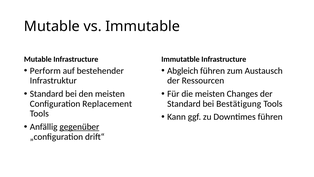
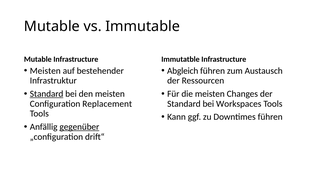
Perform at (45, 71): Perform -> Meisten
Standard at (47, 94) underline: none -> present
Bestätigung: Bestätigung -> Workspaces
